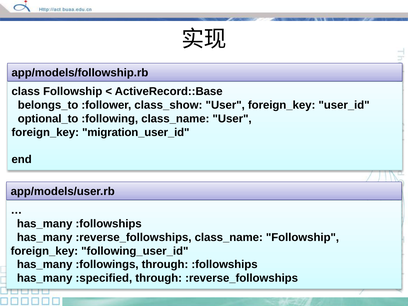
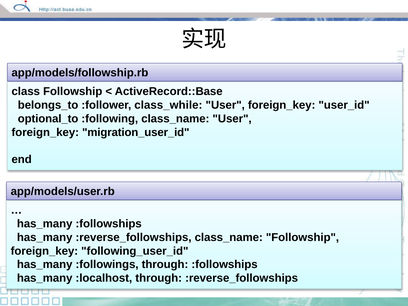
class_show: class_show -> class_while
:specified: :specified -> :localhost
